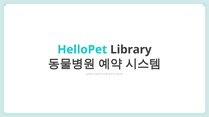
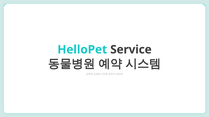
Library: Library -> Service
